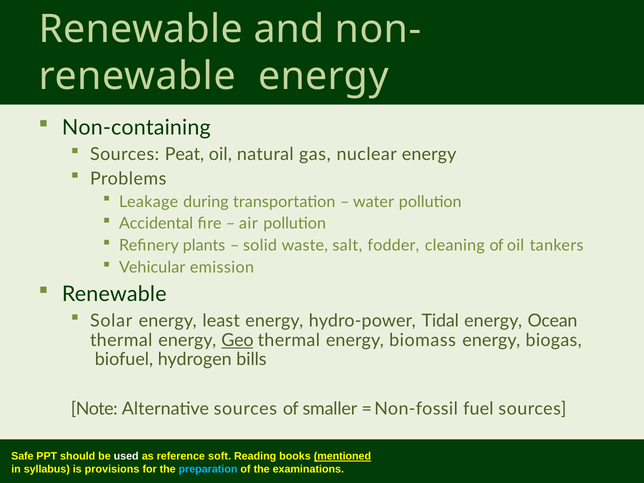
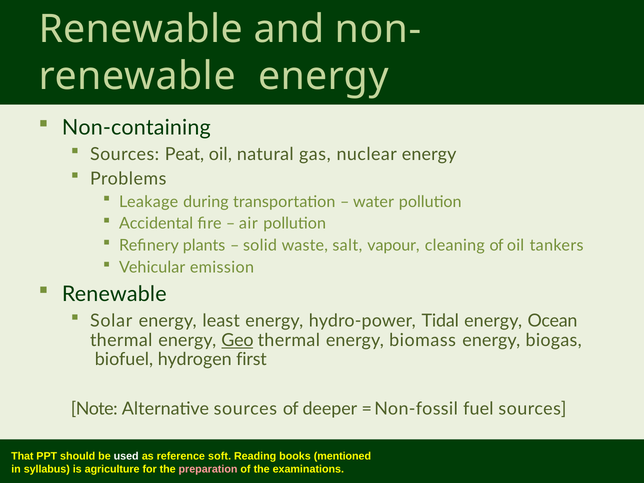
fodder: fodder -> vapour
bills: bills -> first
smaller: smaller -> deeper
Safe: Safe -> That
mentioned underline: present -> none
provisions: provisions -> agriculture
preparation colour: light blue -> pink
